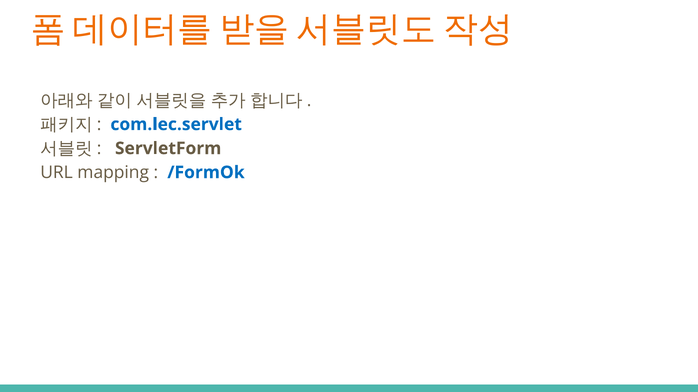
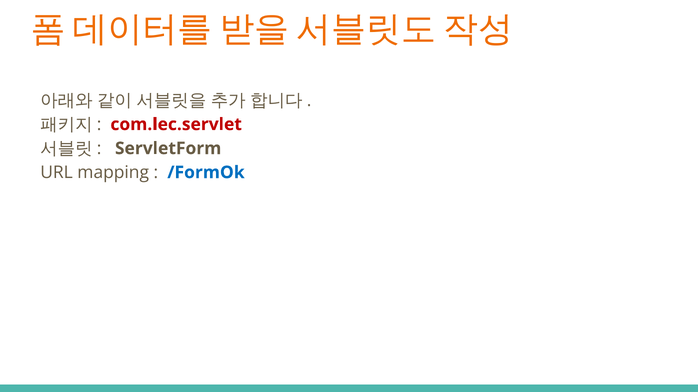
com.lec.servlet colour: blue -> red
